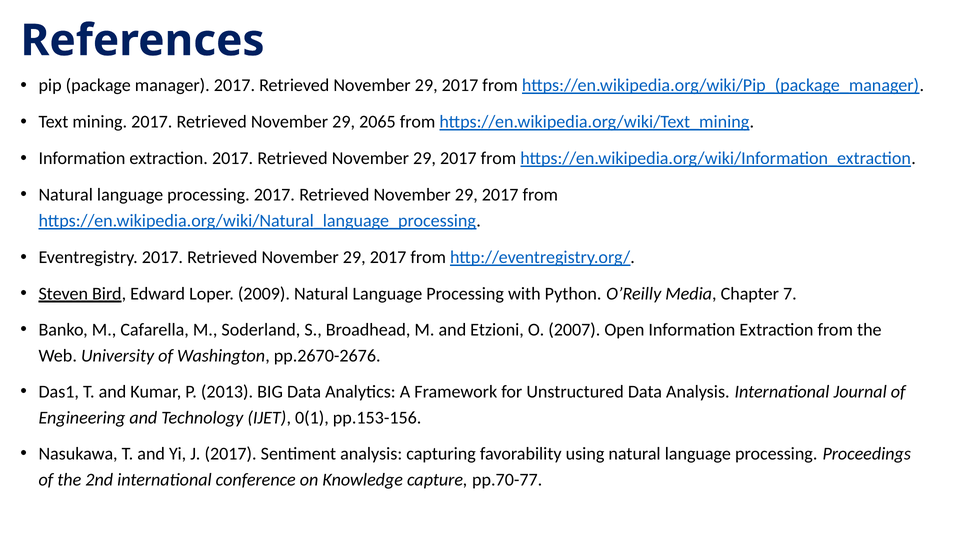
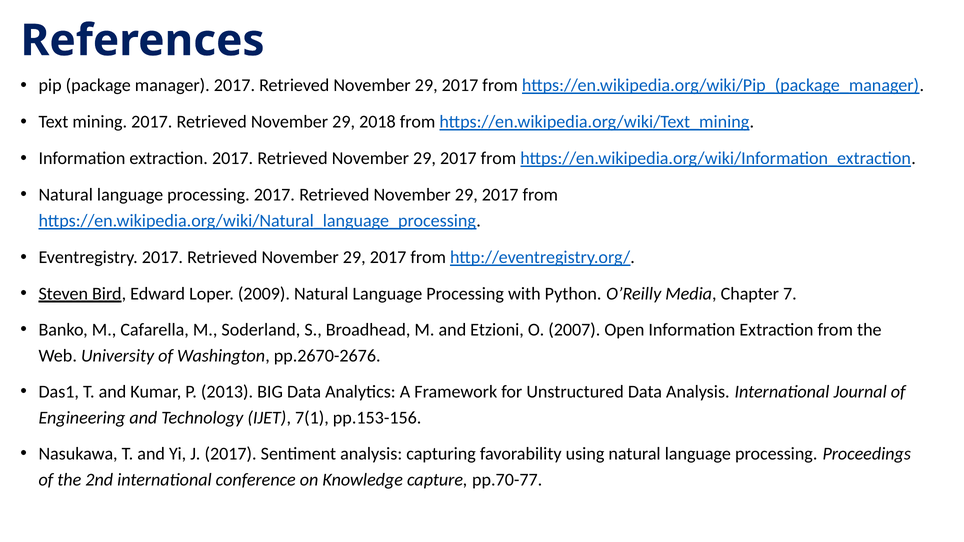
2065: 2065 -> 2018
0(1: 0(1 -> 7(1
